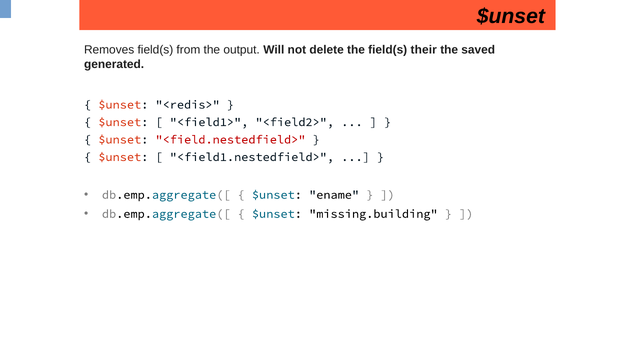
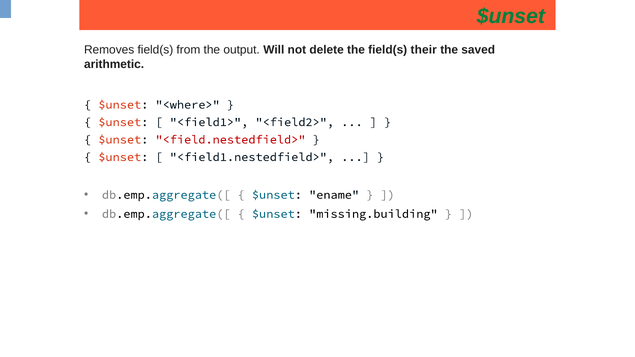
$unset at (511, 17) colour: black -> green
generated: generated -> arithmetic
<redis>: <redis> -> <where>
